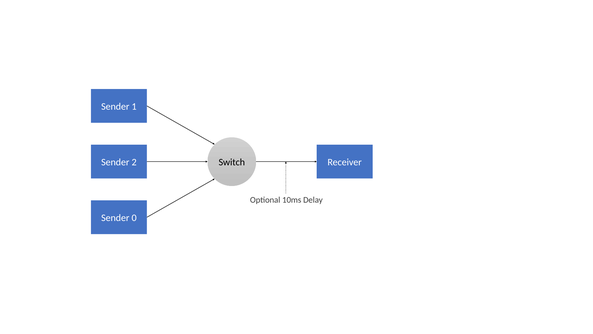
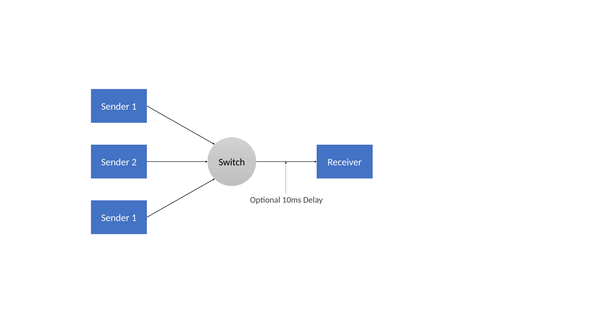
0 at (134, 218): 0 -> 1
